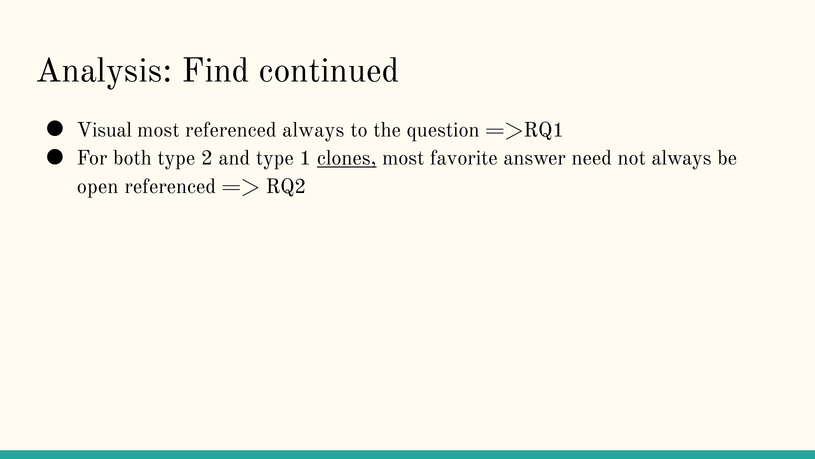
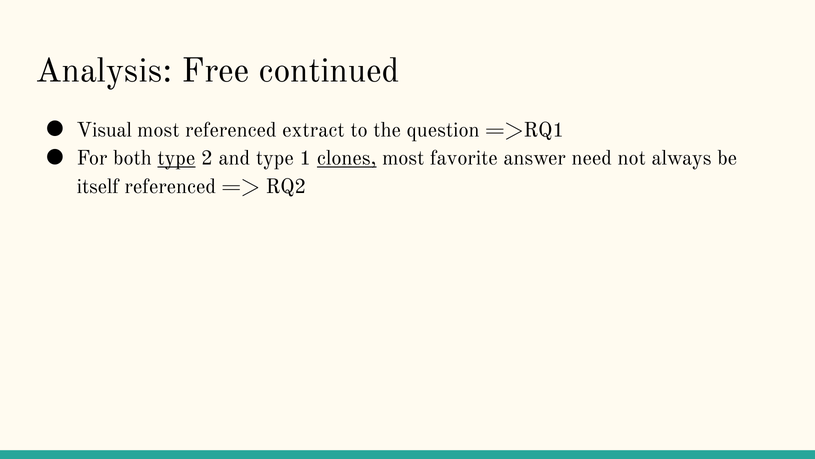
Find: Find -> Free
referenced always: always -> extract
type at (176, 158) underline: none -> present
open: open -> itself
